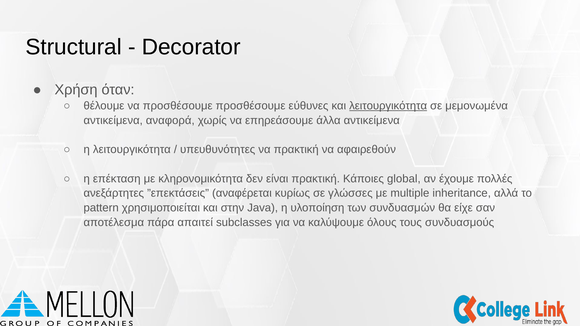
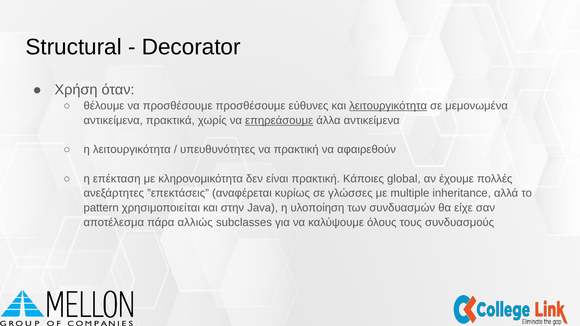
αναφορά: αναφορά -> πρακτικά
επηρεάσουμε underline: none -> present
απαιτεί: απαιτεί -> αλλιώς
